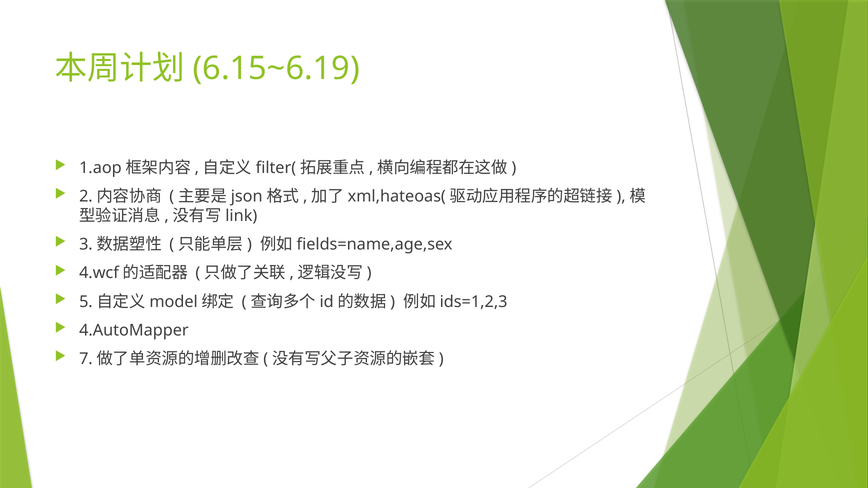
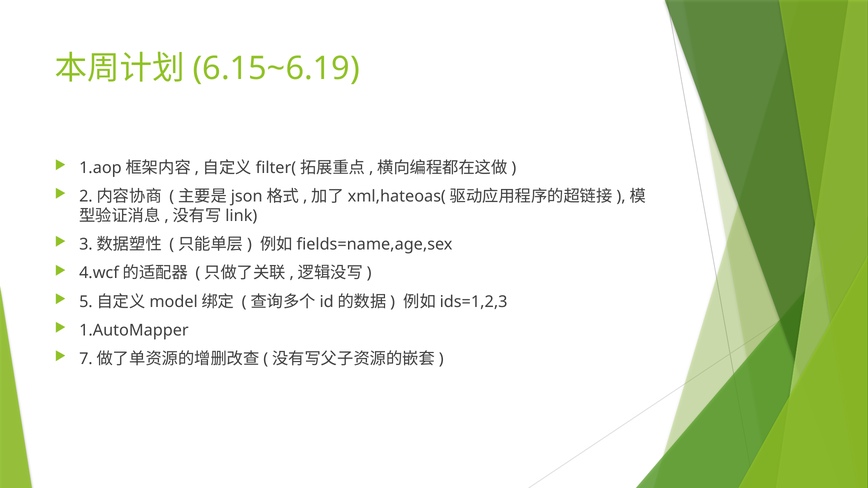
4.AutoMapper: 4.AutoMapper -> 1.AutoMapper
